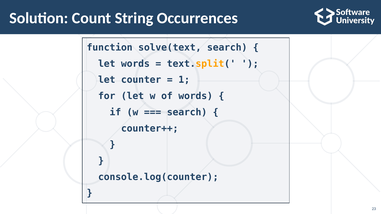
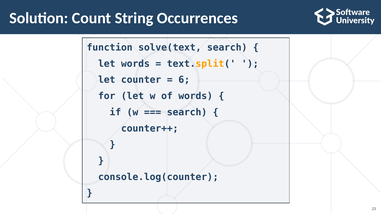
1: 1 -> 6
